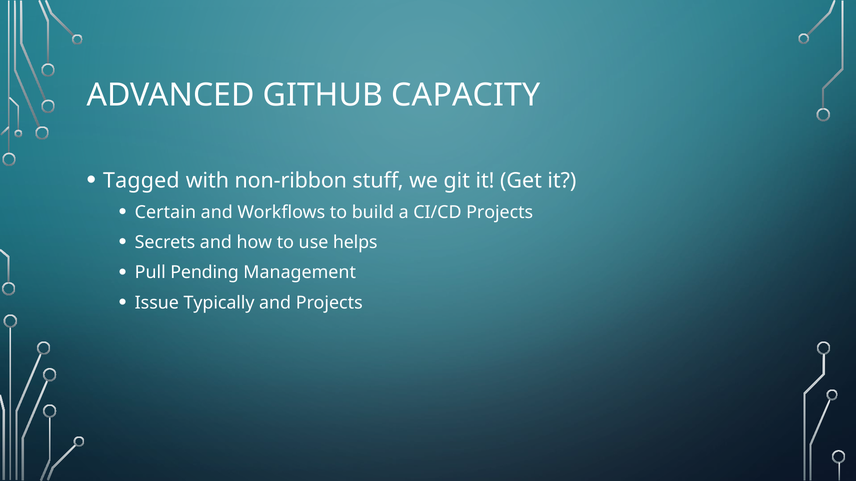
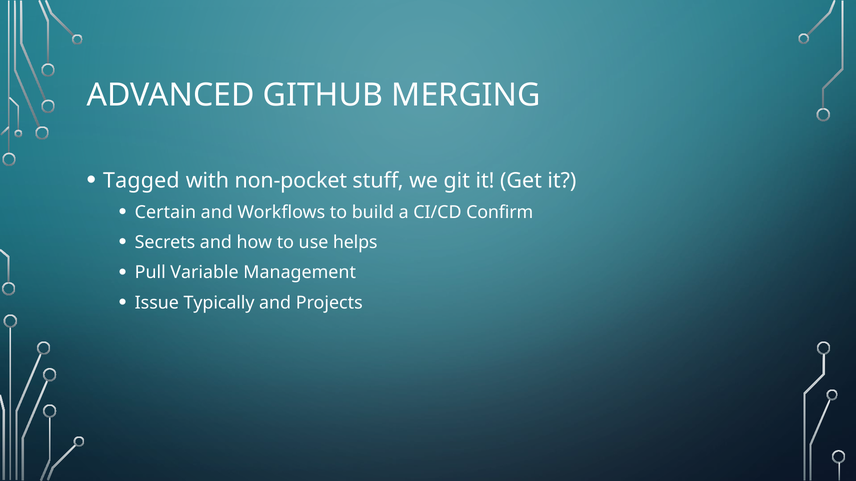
CAPACITY: CAPACITY -> MERGING
non-ribbon: non-ribbon -> non-pocket
CI/CD Projects: Projects -> Confirm
Pending: Pending -> Variable
